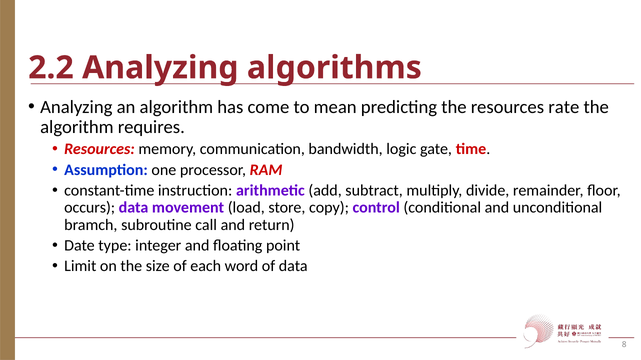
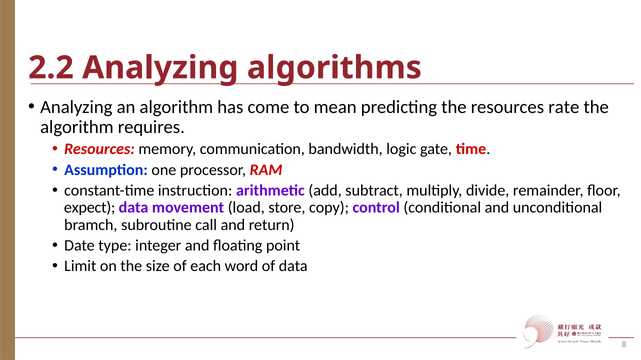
occurs: occurs -> expect
